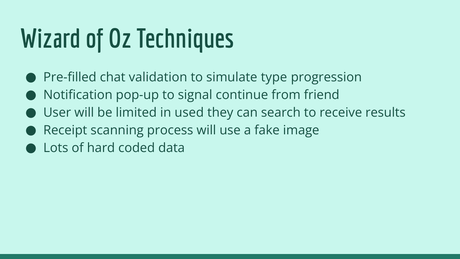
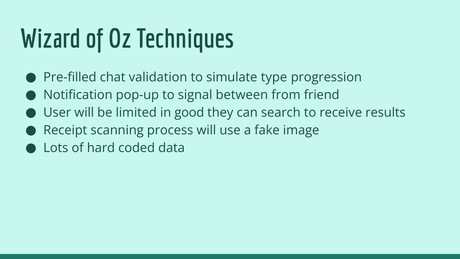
continue: continue -> between
used: used -> good
